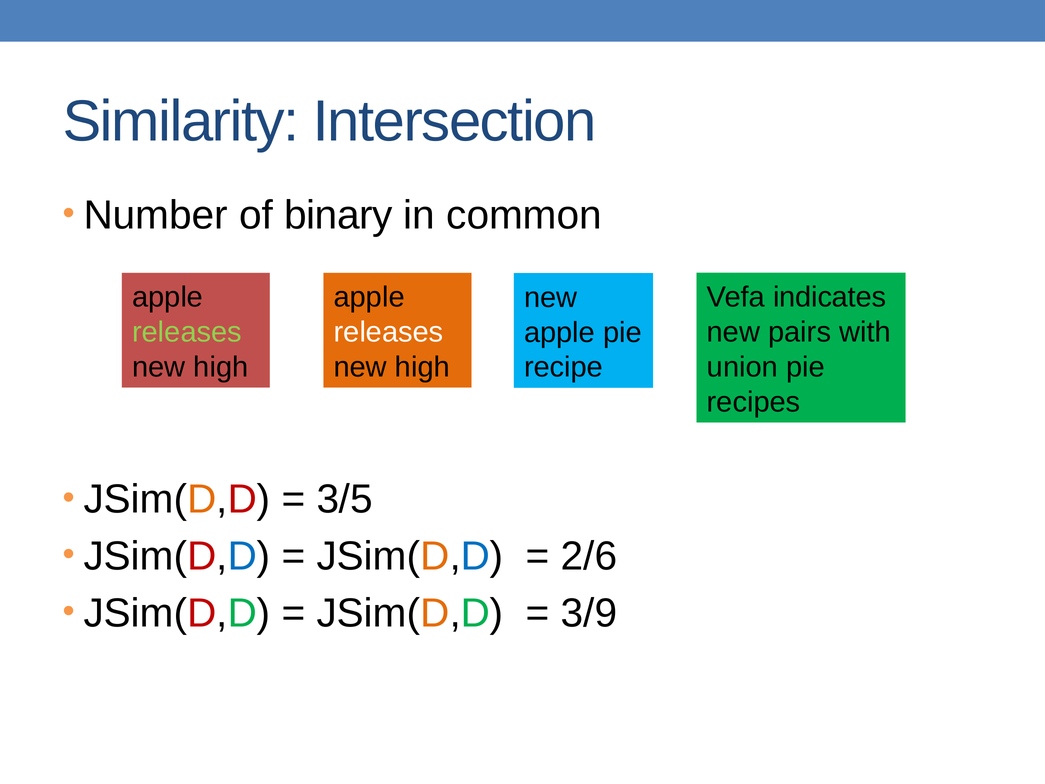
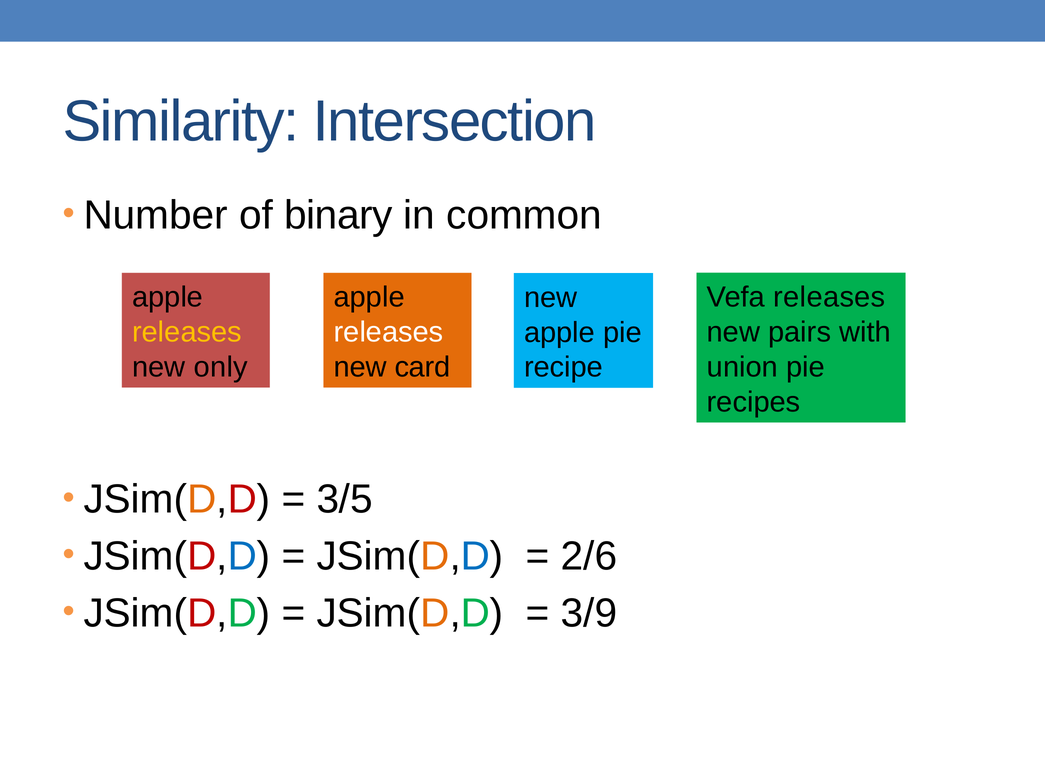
Vefa indicates: indicates -> releases
releases at (187, 332) colour: light green -> yellow
high at (221, 367): high -> only
high at (422, 367): high -> card
